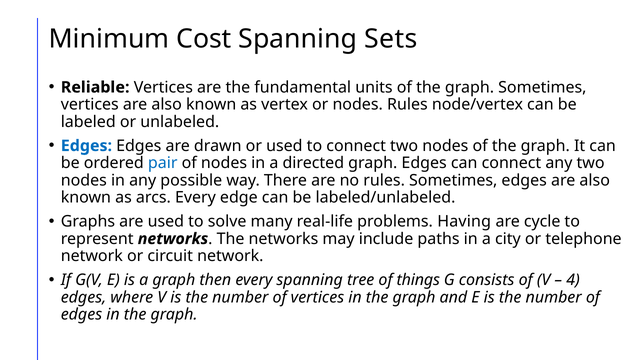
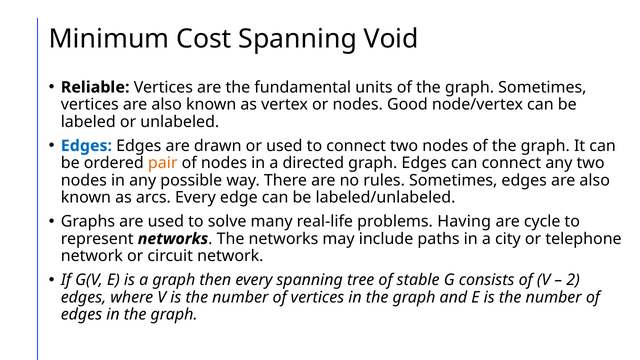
Sets: Sets -> Void
nodes Rules: Rules -> Good
pair colour: blue -> orange
things: things -> stable
4: 4 -> 2
